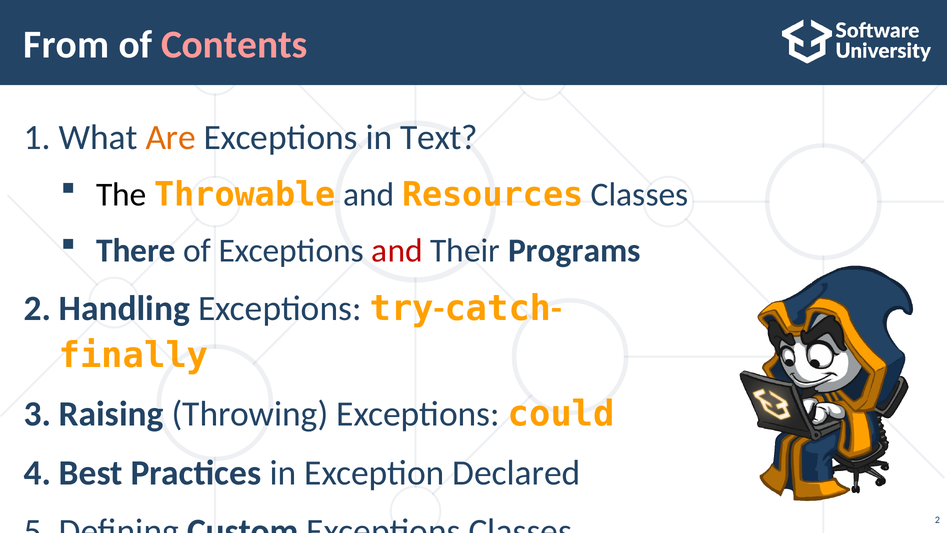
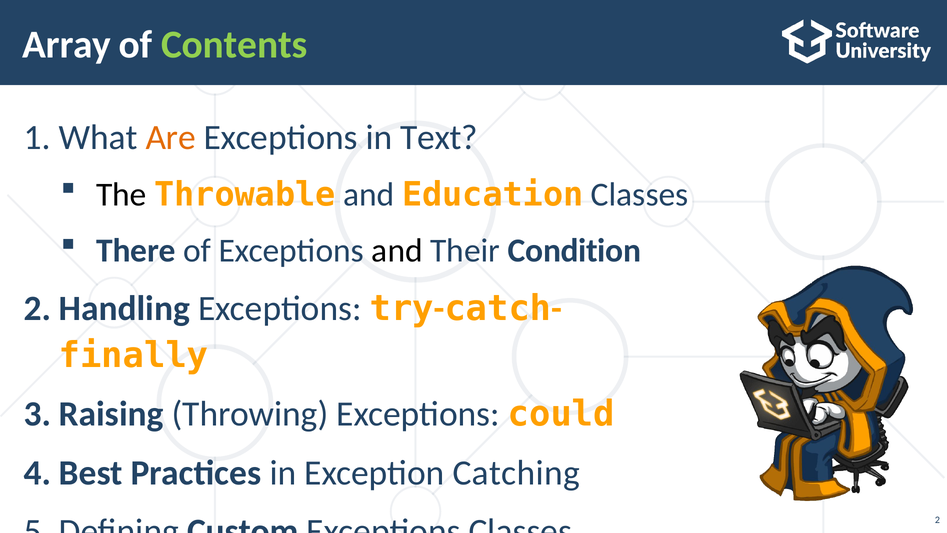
From: From -> Array
Contents colour: pink -> light green
Resources: Resources -> Education
and at (397, 251) colour: red -> black
Programs: Programs -> Condition
Declared: Declared -> Catching
